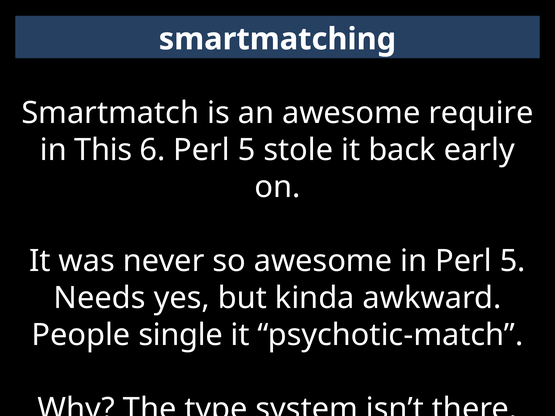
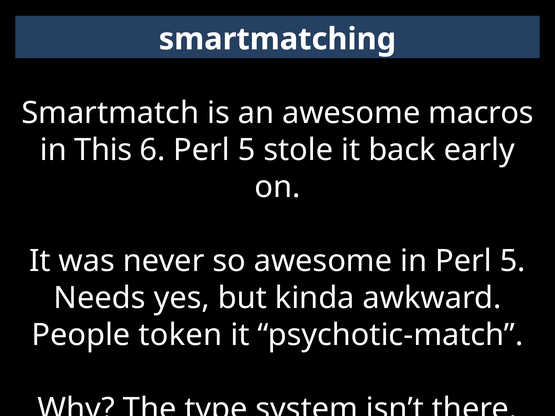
require: require -> macros
single: single -> token
